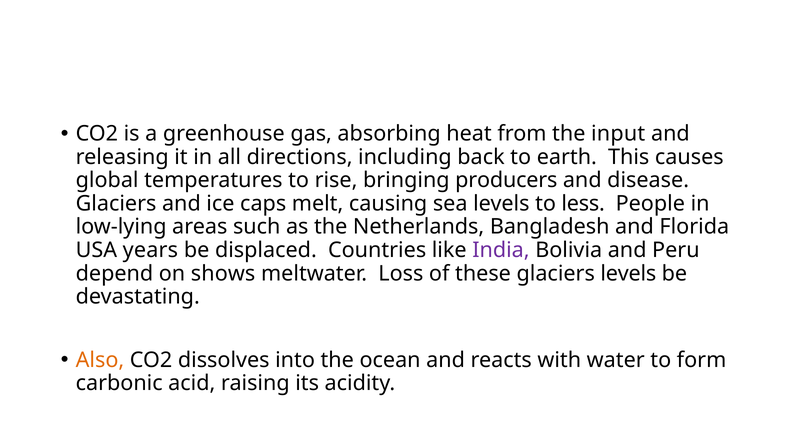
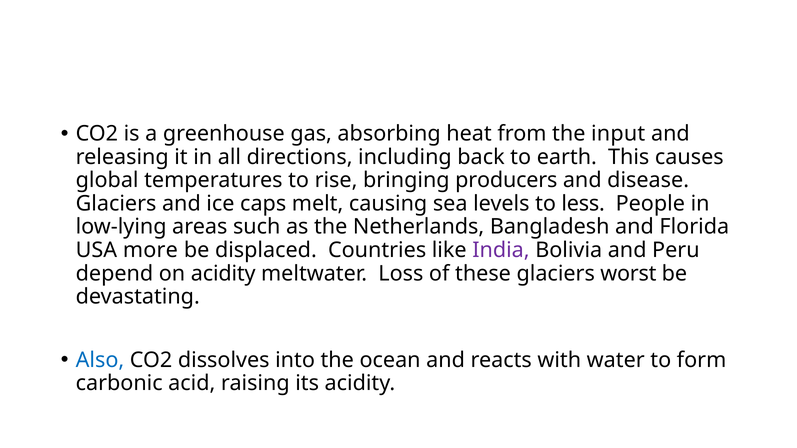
years: years -> more
on shows: shows -> acidity
glaciers levels: levels -> worst
Also colour: orange -> blue
